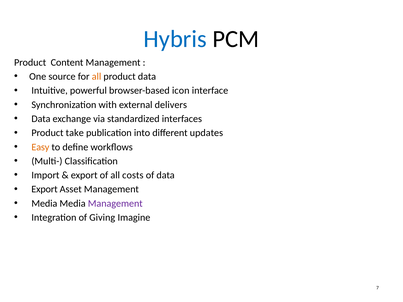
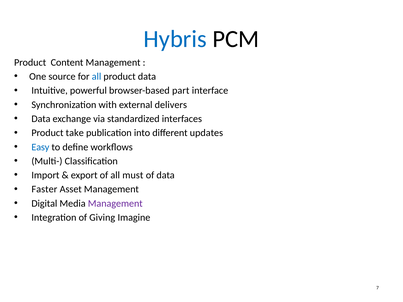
all at (97, 77) colour: orange -> blue
icon: icon -> part
Easy colour: orange -> blue
costs: costs -> must
Export at (45, 189): Export -> Faster
Media at (44, 204): Media -> Digital
